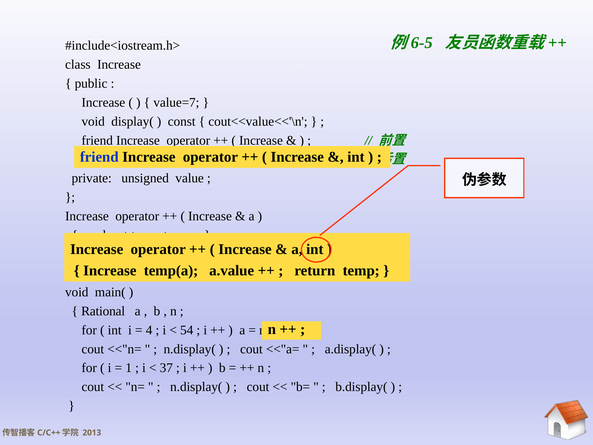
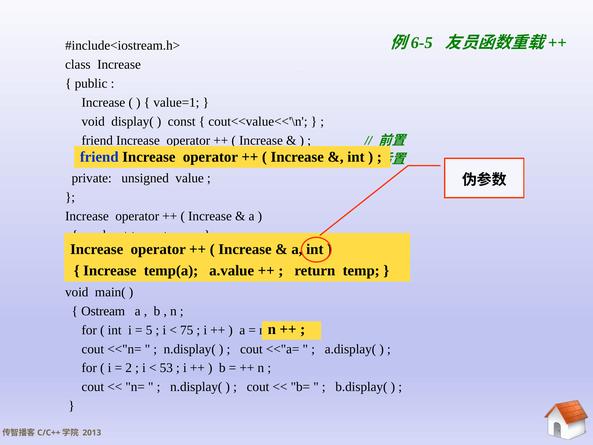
value=7: value=7 -> value=1
Rational: Rational -> Ostream
4: 4 -> 5
54: 54 -> 75
1: 1 -> 2
37: 37 -> 53
